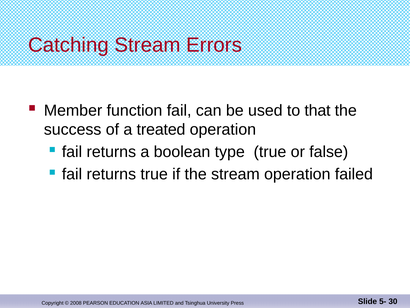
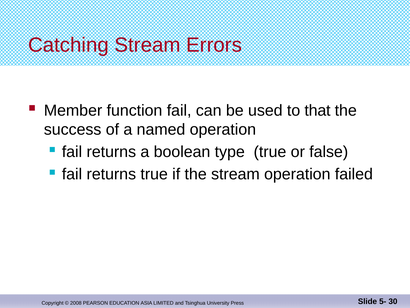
treated: treated -> named
